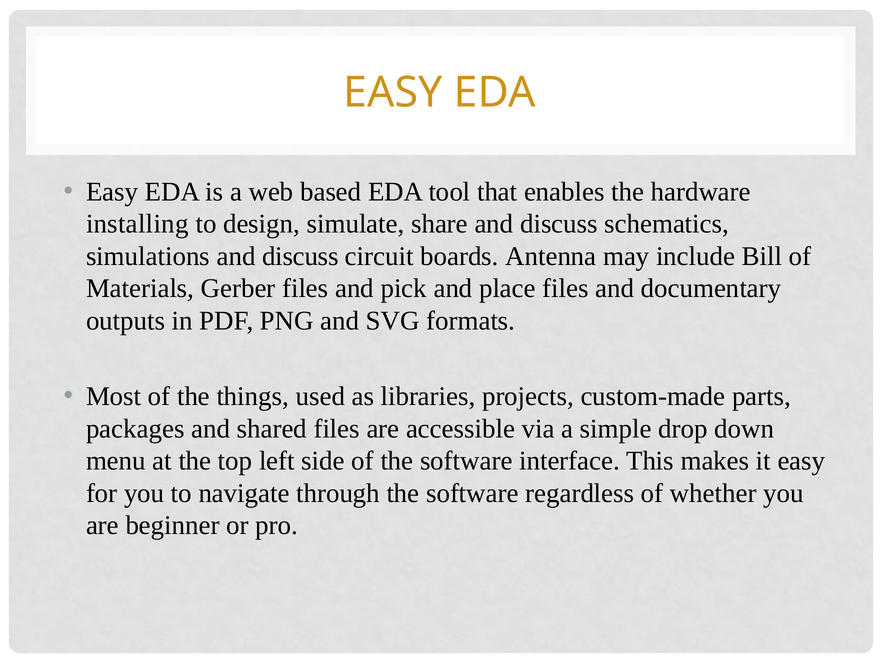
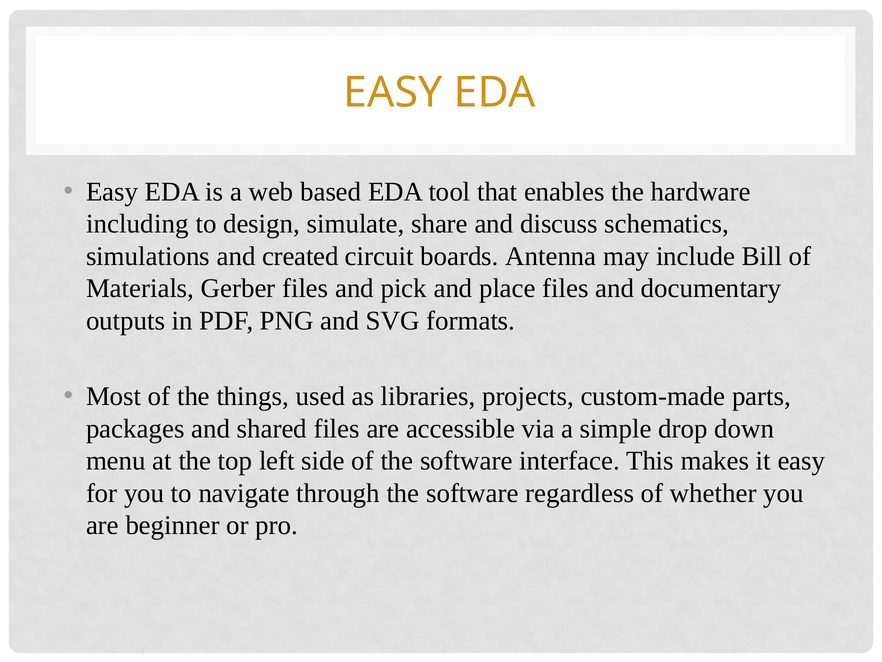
installing: installing -> including
simulations and discuss: discuss -> created
